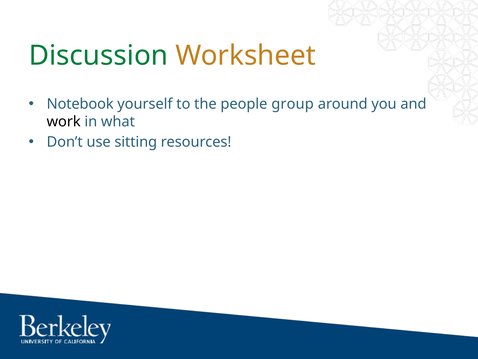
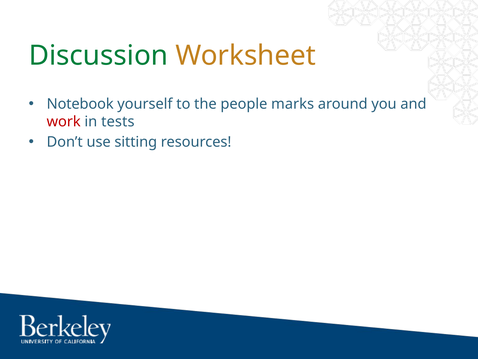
group: group -> marks
work colour: black -> red
what: what -> tests
